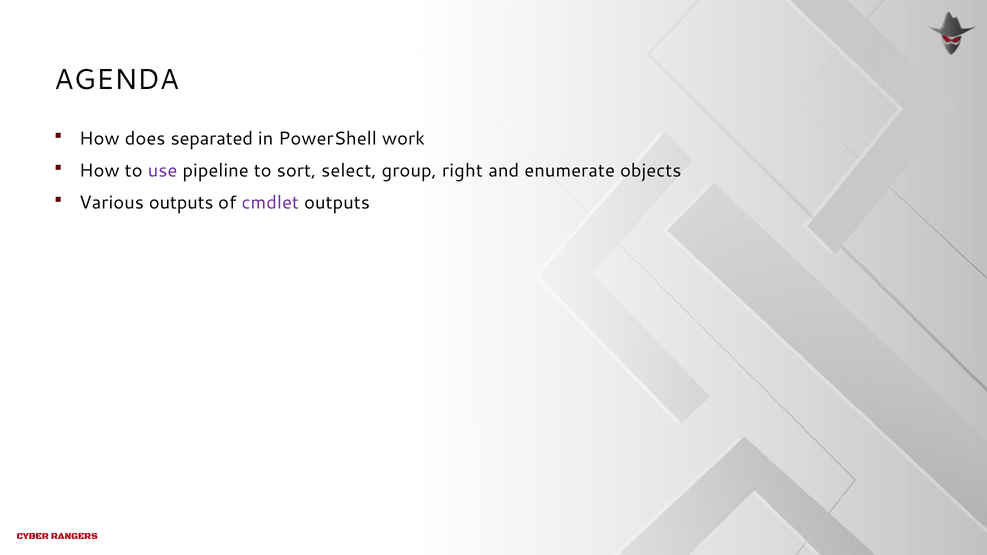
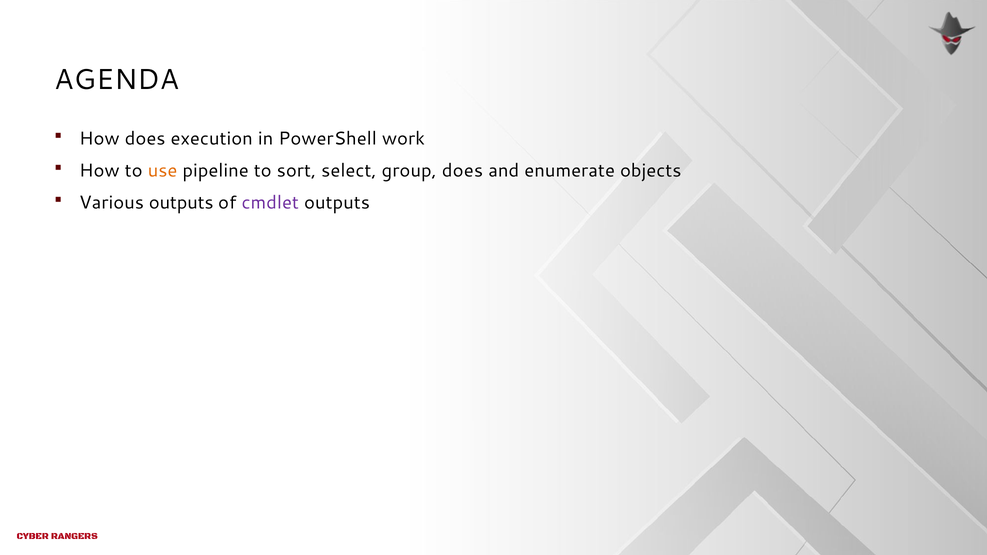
separated: separated -> execution
use colour: purple -> orange
group right: right -> does
